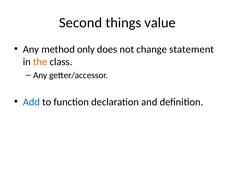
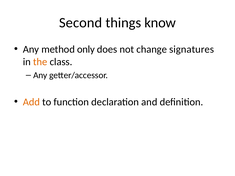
value: value -> know
statement: statement -> signatures
Add colour: blue -> orange
